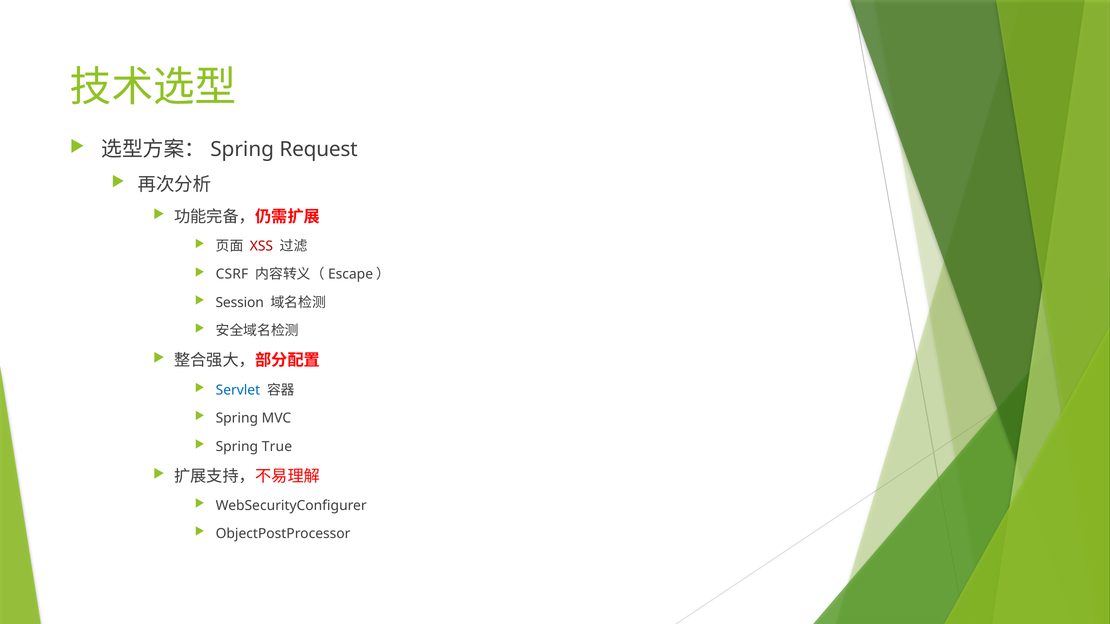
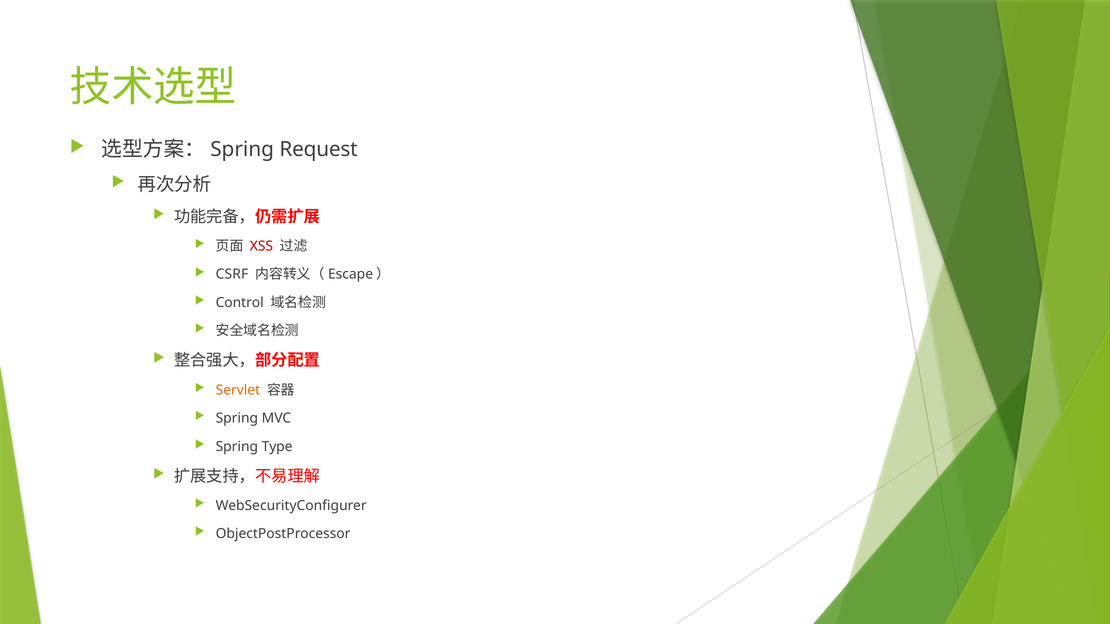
Session: Session -> Control
Servlet colour: blue -> orange
True: True -> Type
